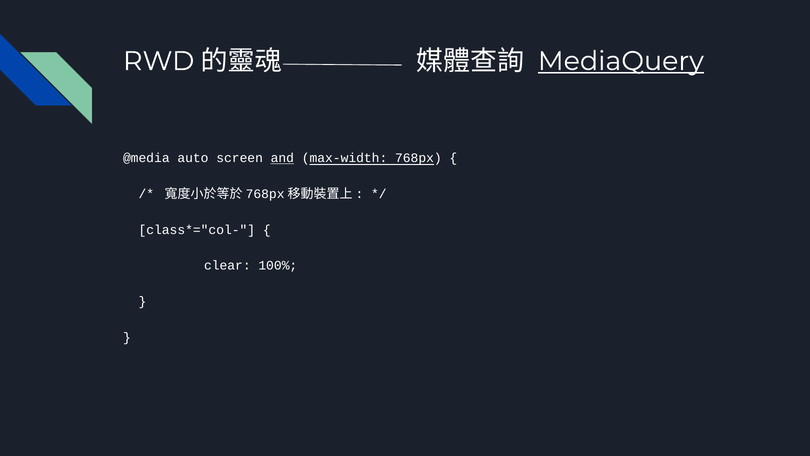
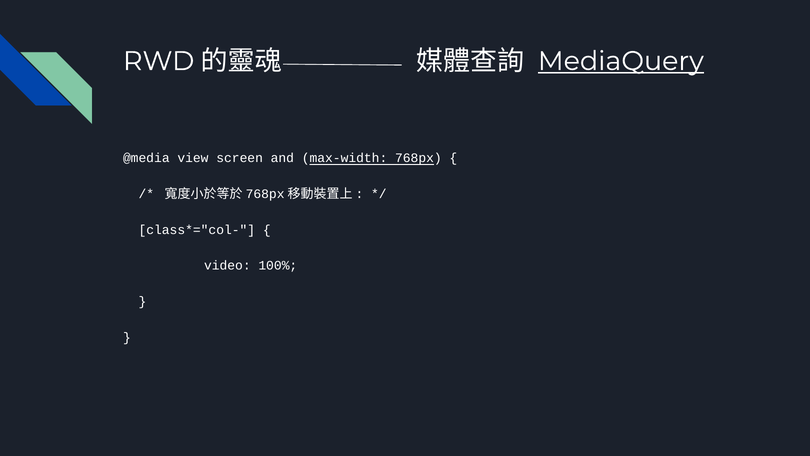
auto: auto -> view
and underline: present -> none
clear: clear -> video
